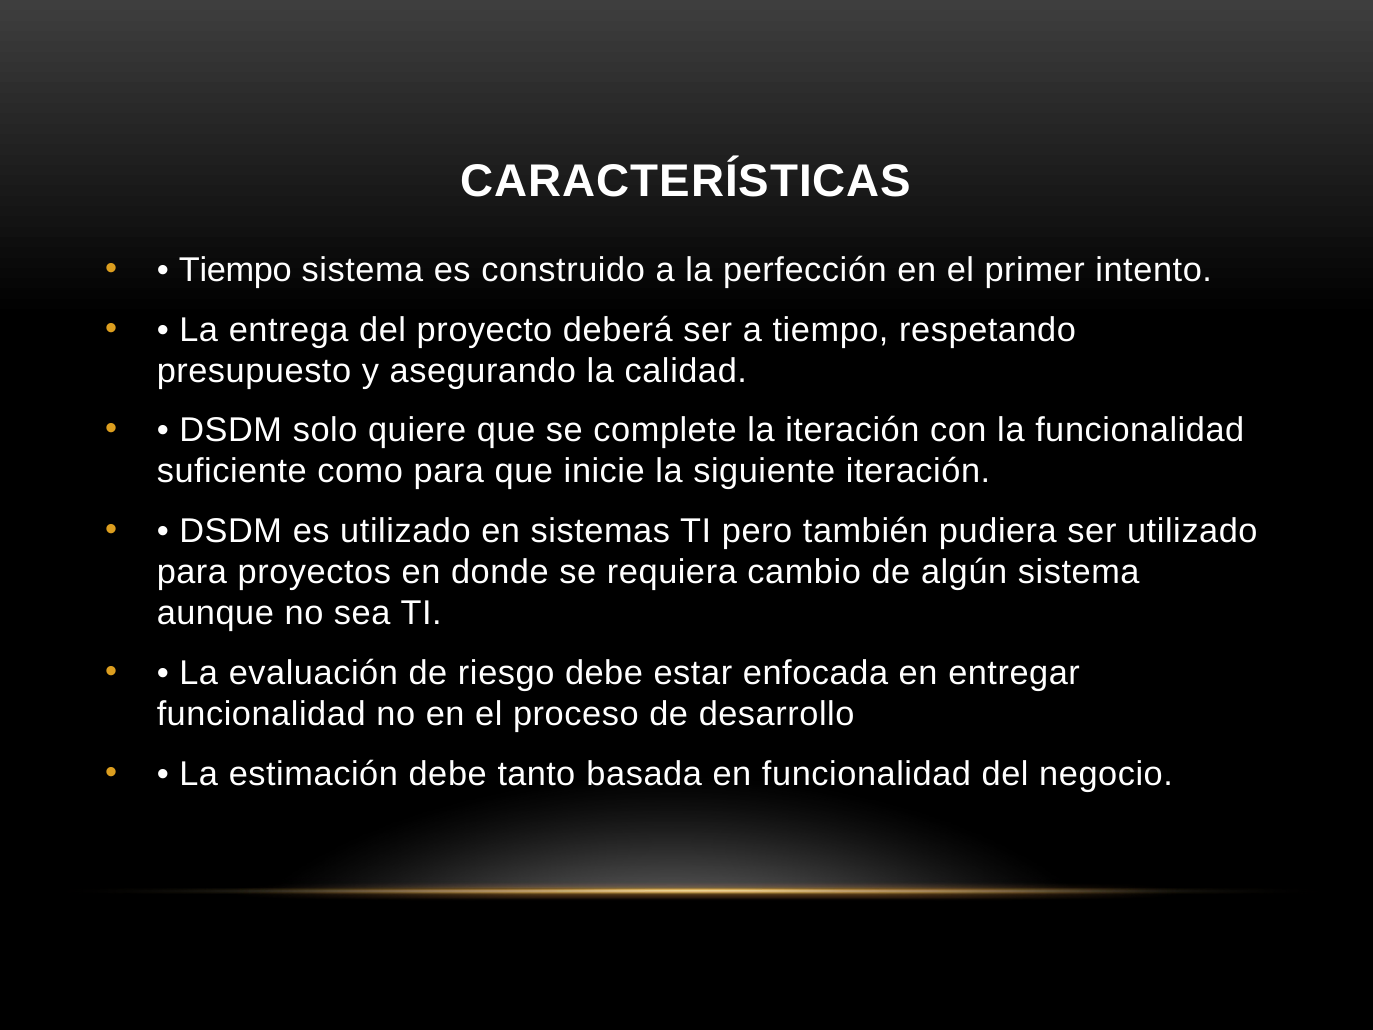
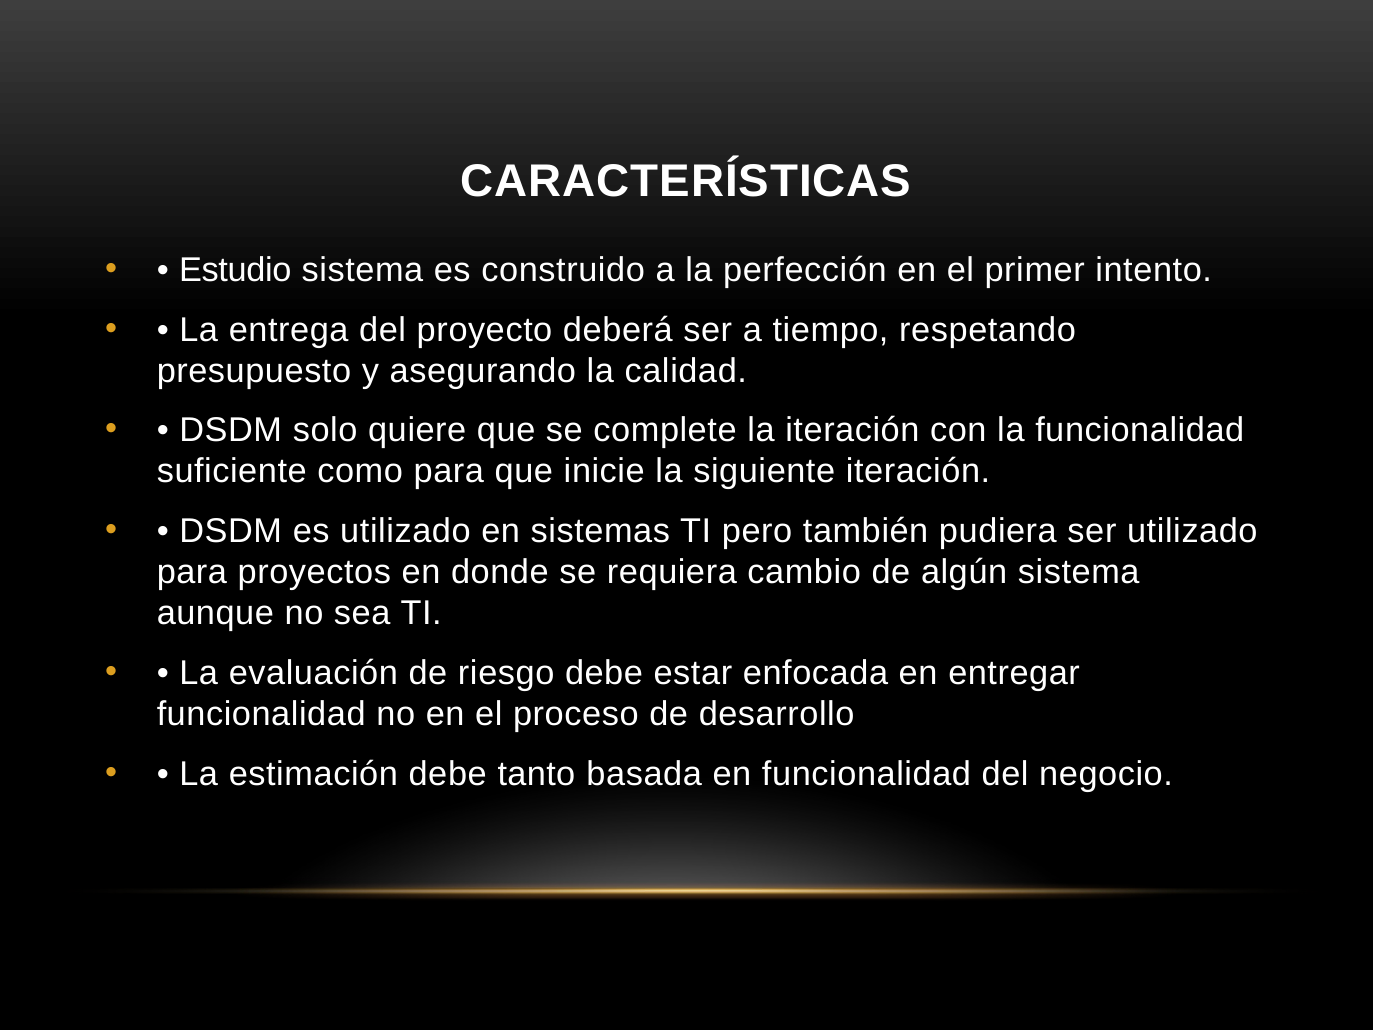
Tiempo at (235, 270): Tiempo -> Estudio
